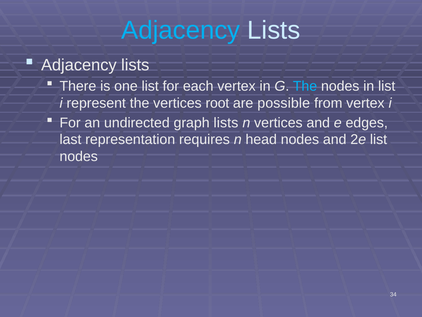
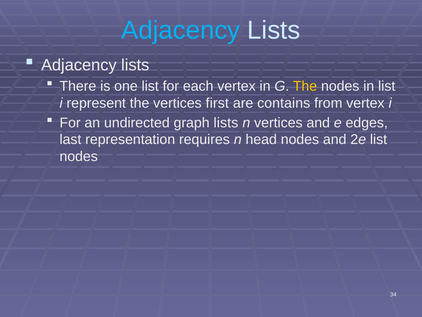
The at (305, 86) colour: light blue -> yellow
root: root -> first
possible: possible -> contains
